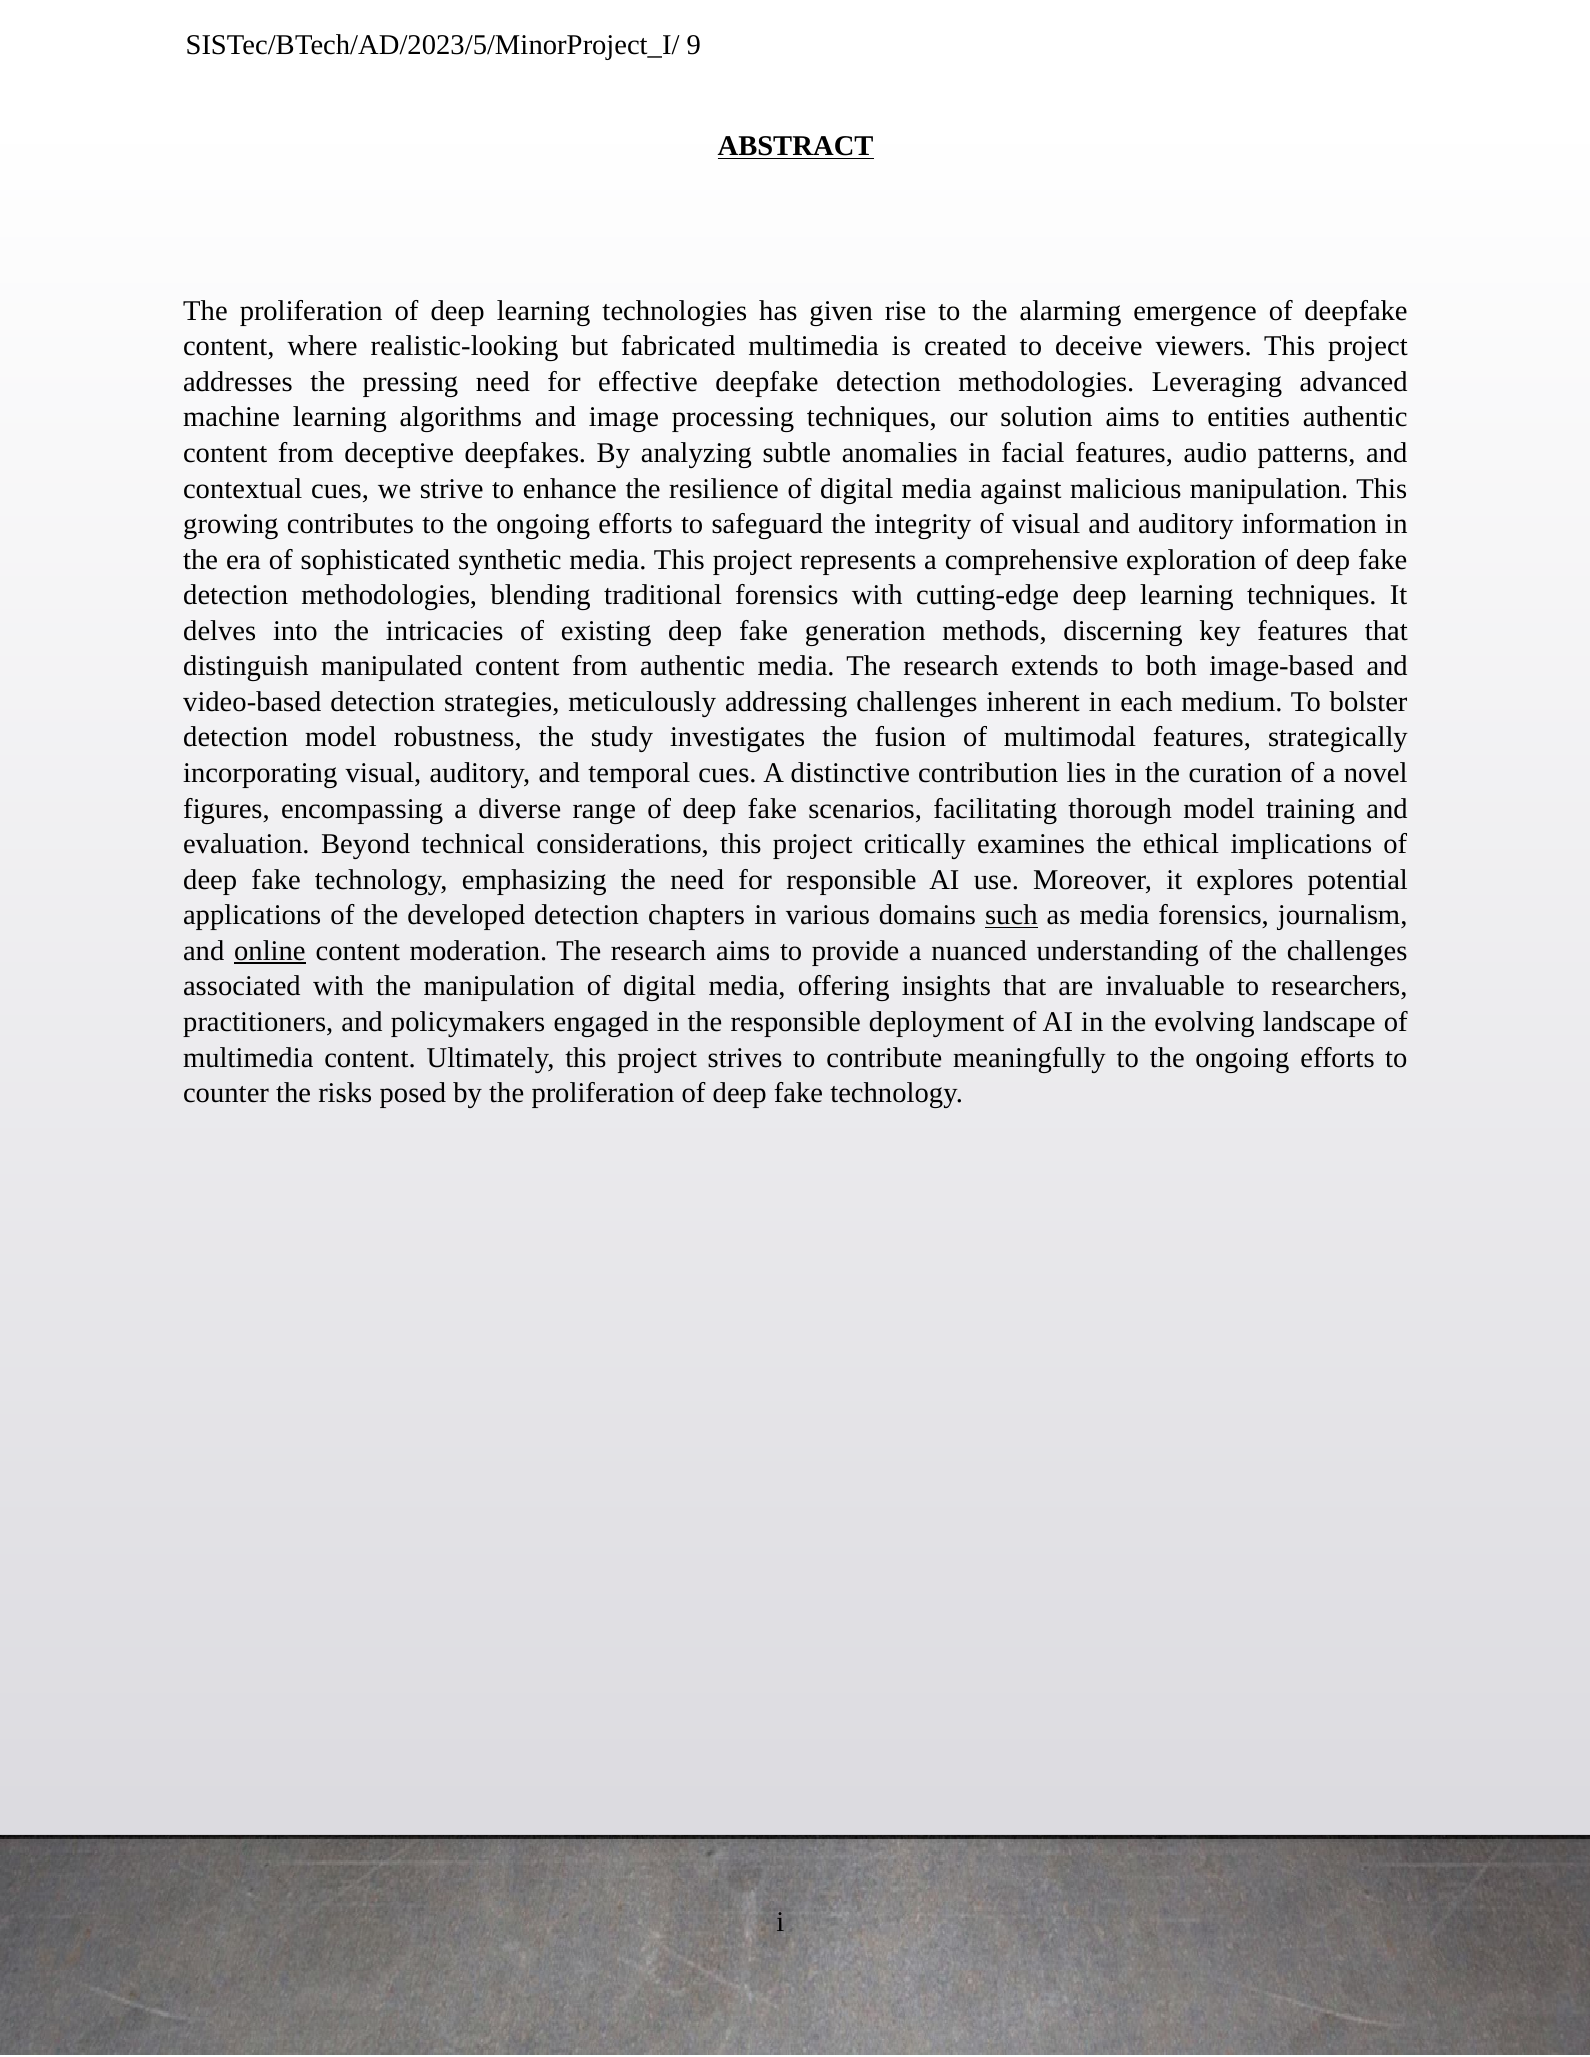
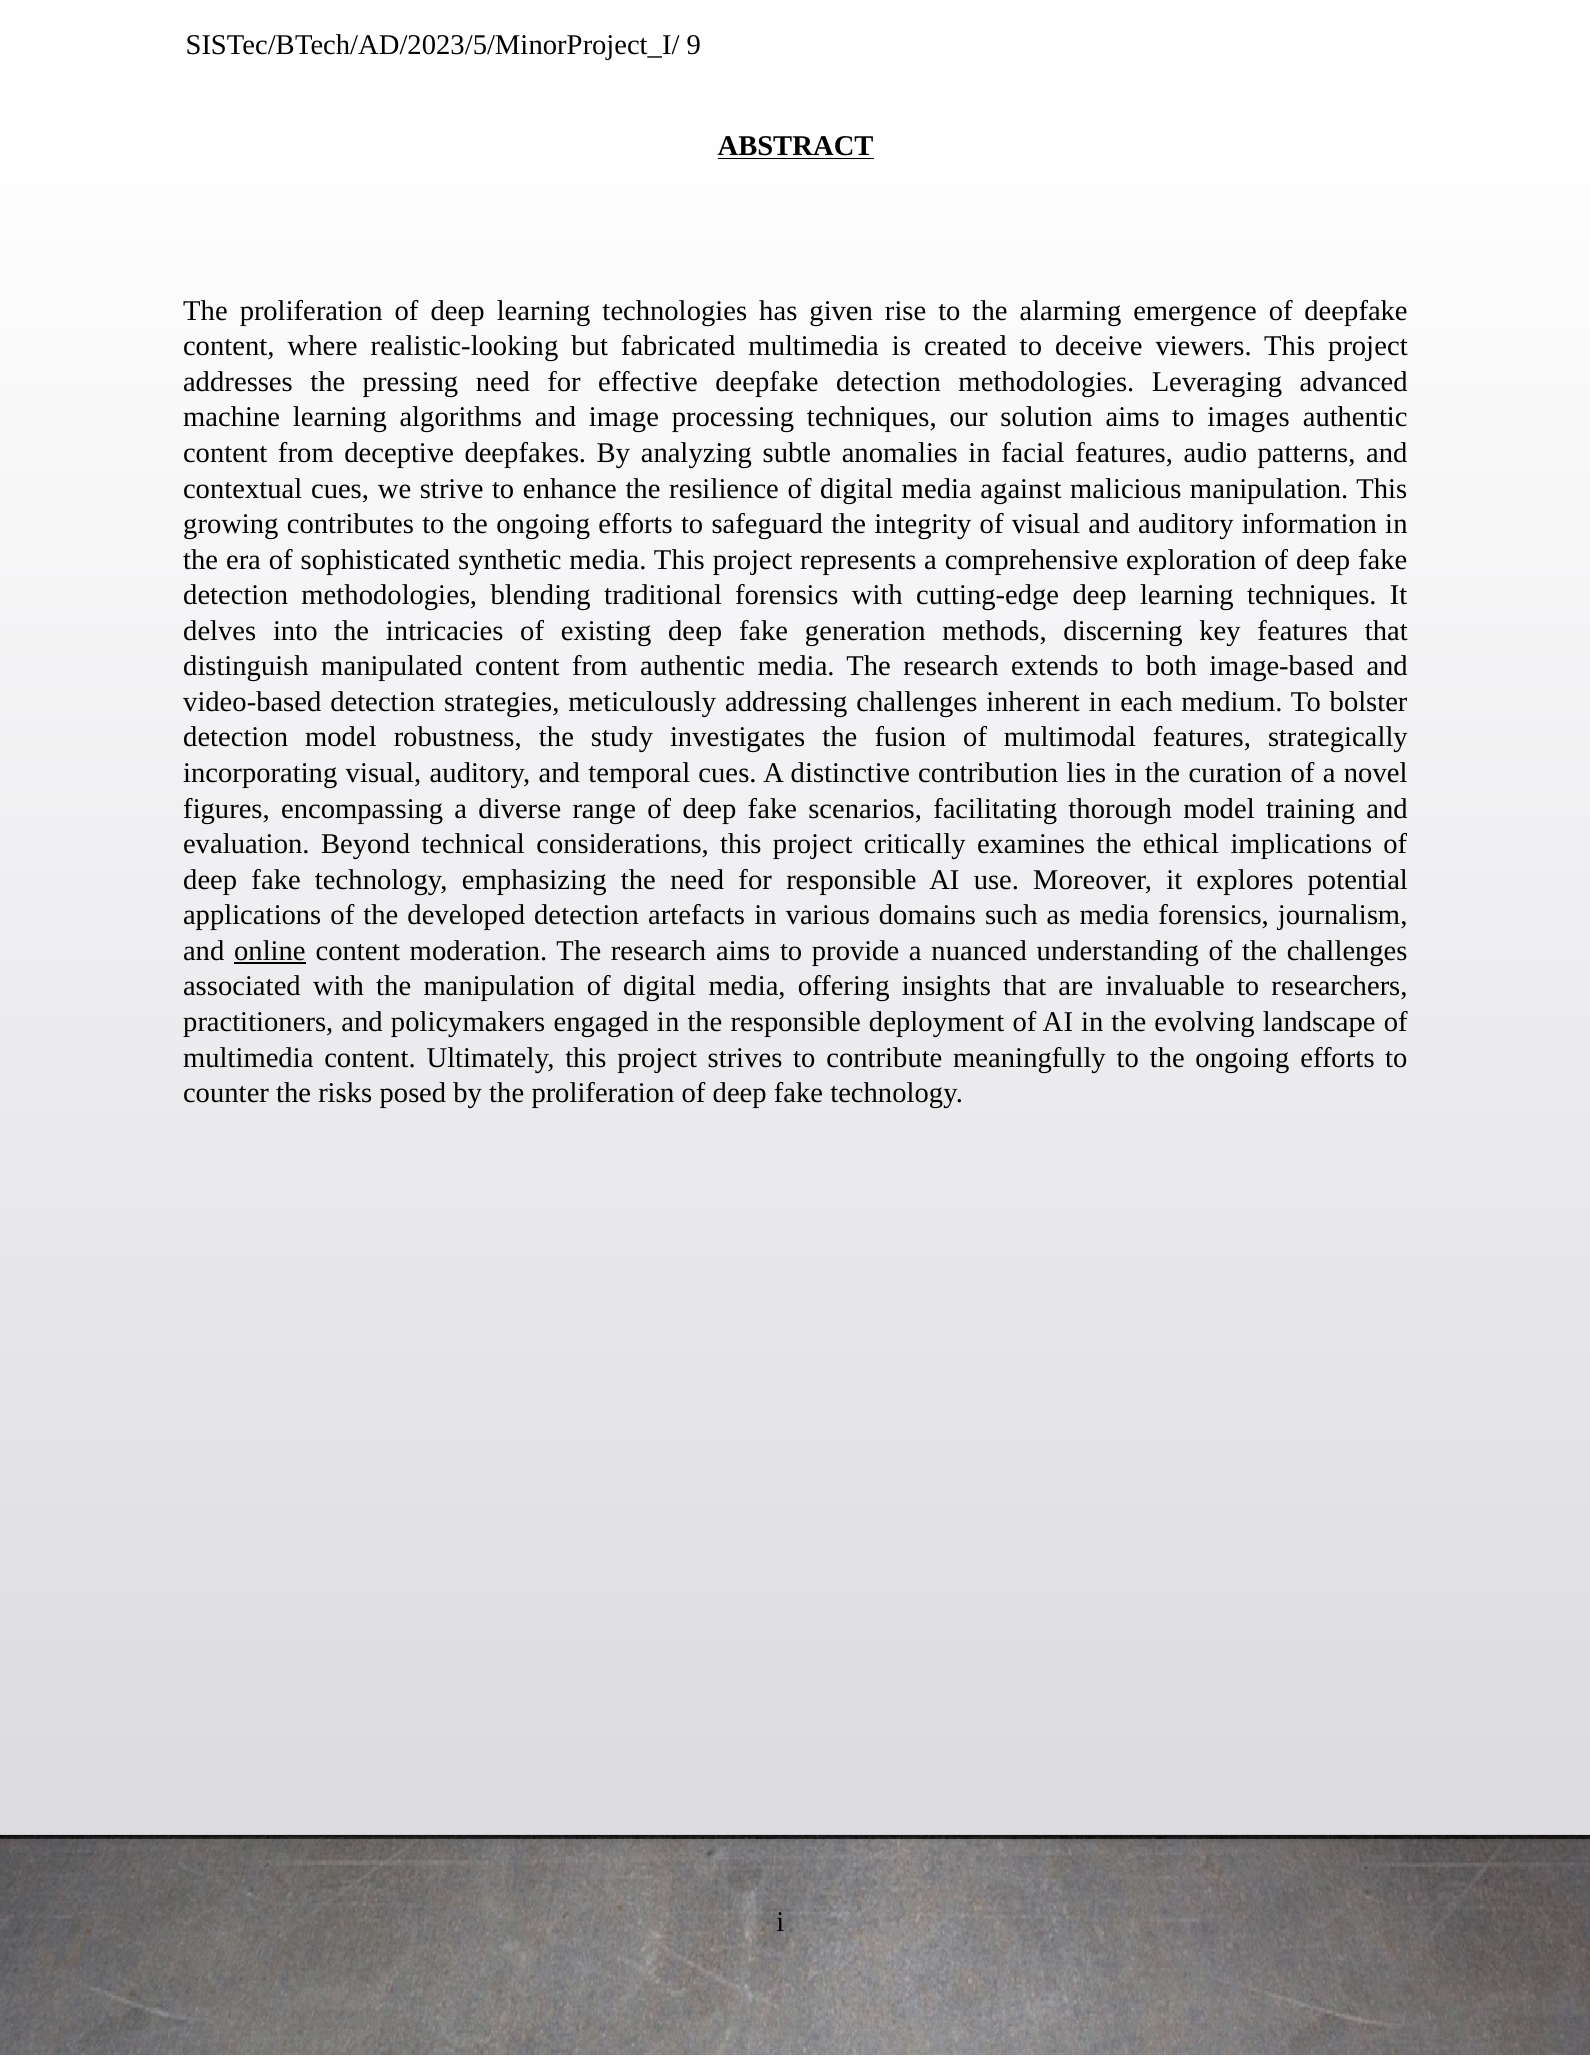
entities: entities -> images
chapters: chapters -> artefacts
such underline: present -> none
